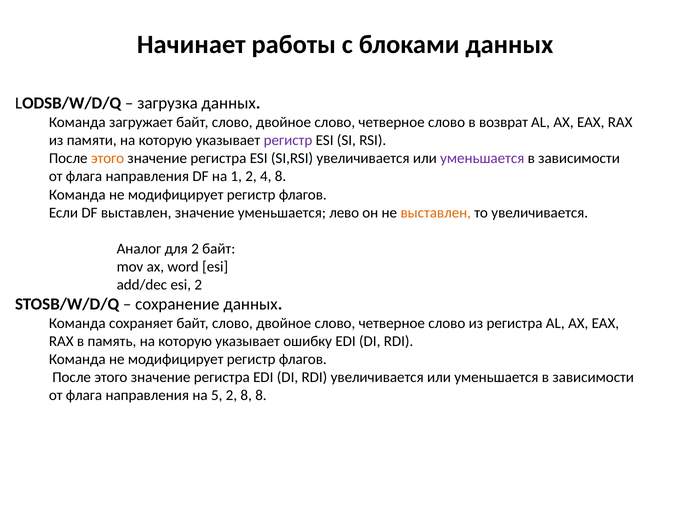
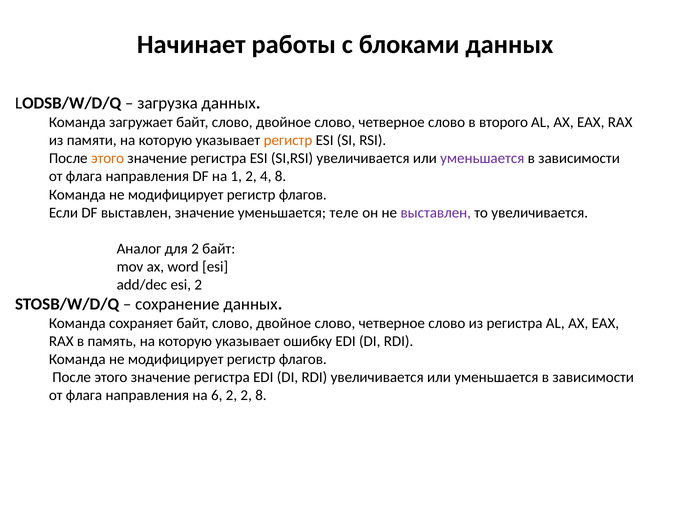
возврат: возврат -> второго
регистр at (288, 141) colour: purple -> orange
лево: лево -> теле
выставлен at (436, 213) colour: orange -> purple
5: 5 -> 6
2 8: 8 -> 2
